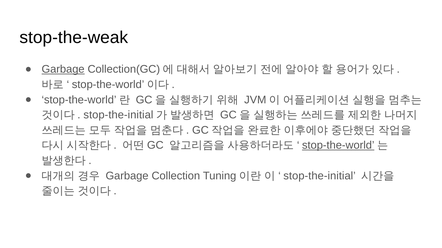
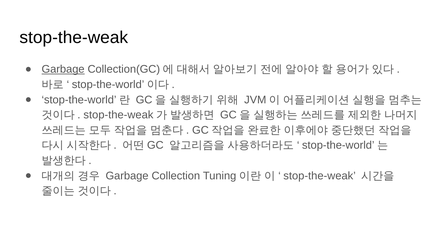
stop-the-initial at (118, 115): stop-the-initial -> stop-the-weak
stop-the-world at (338, 146) underline: present -> none
stop-the-initial at (320, 176): stop-the-initial -> stop-the-weak
